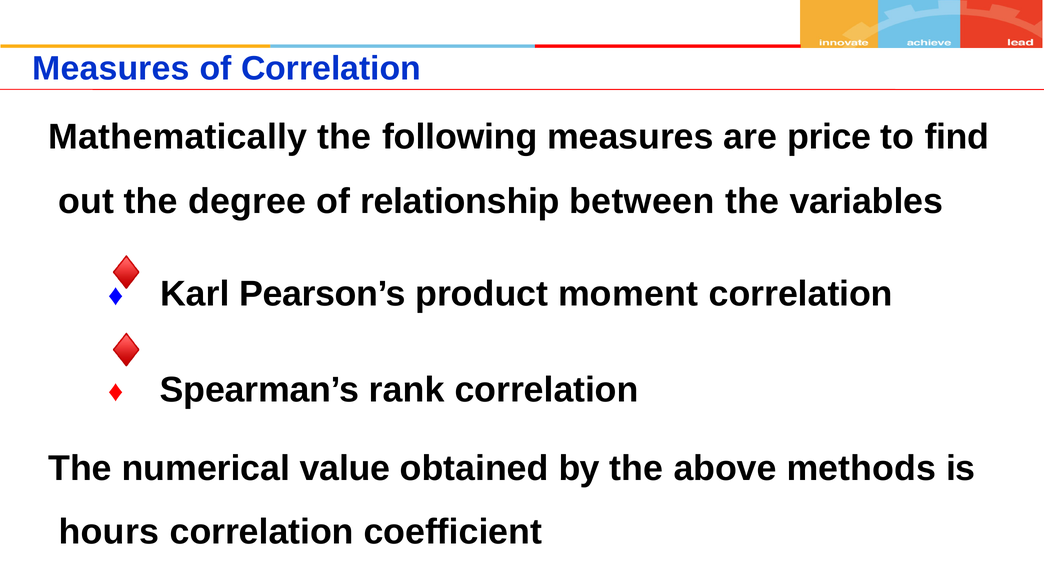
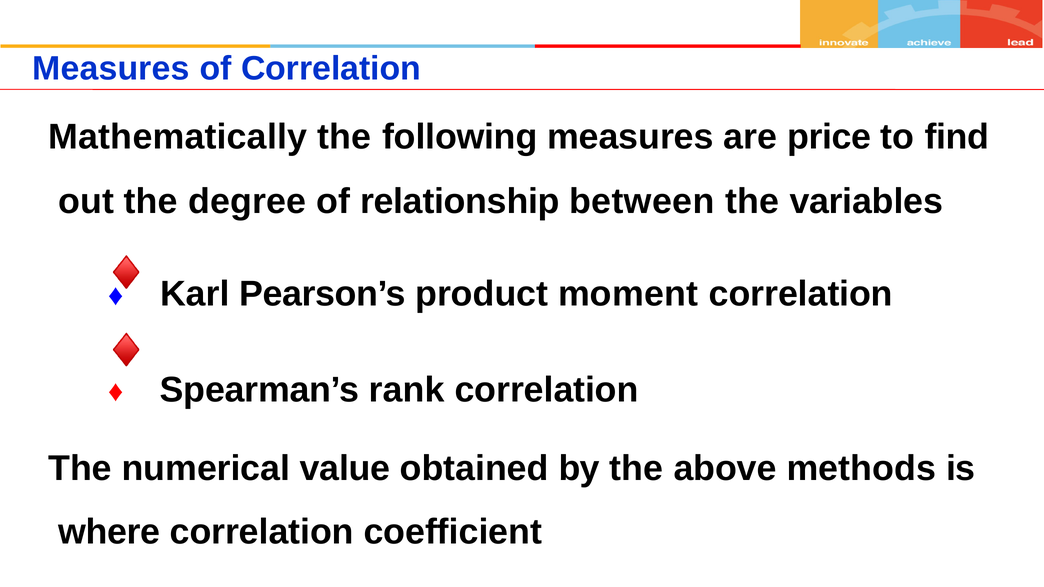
hours: hours -> where
